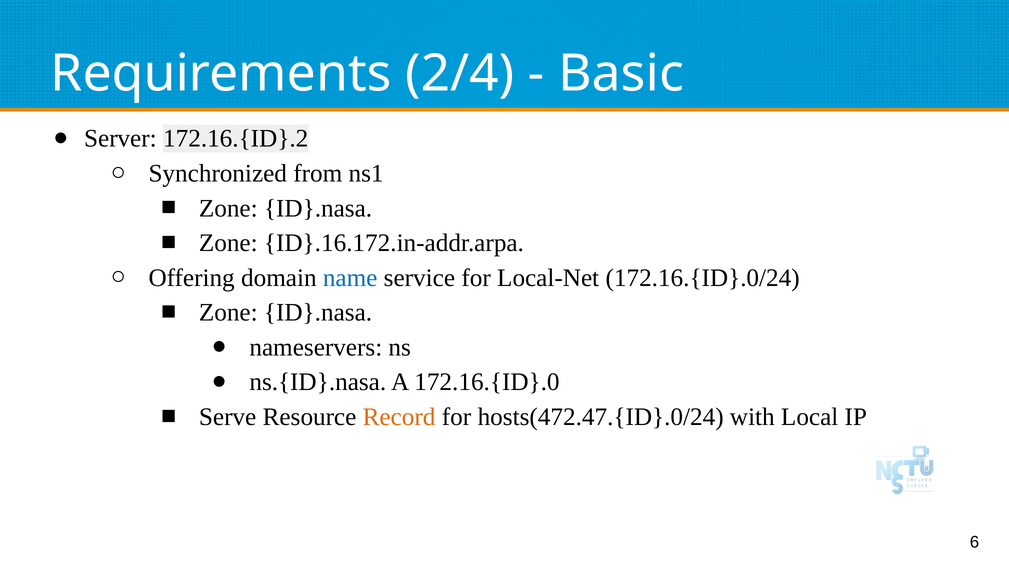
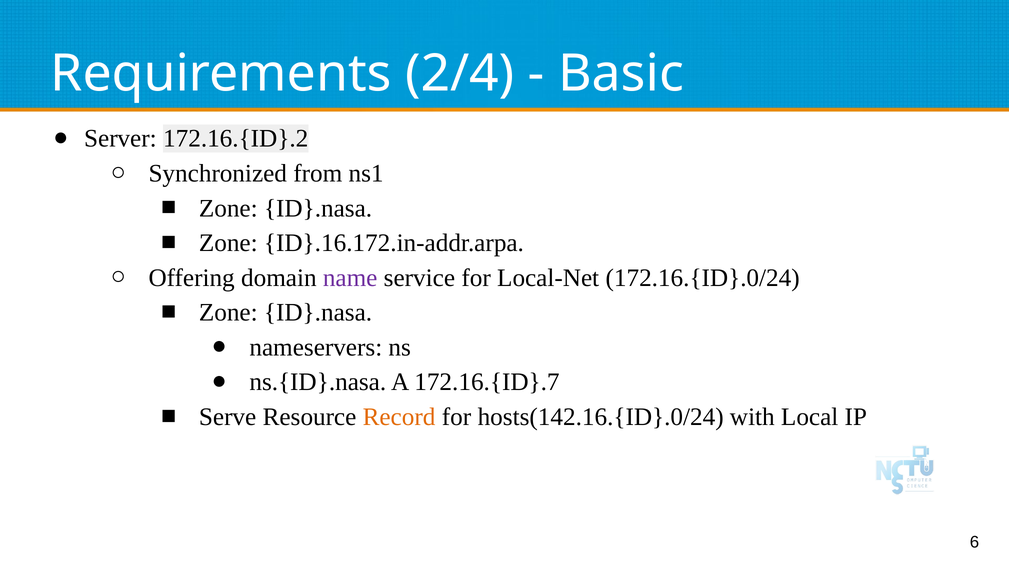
name colour: blue -> purple
172.16.{ID}.0: 172.16.{ID}.0 -> 172.16.{ID}.7
hosts(472.47.{ID}.0/24: hosts(472.47.{ID}.0/24 -> hosts(142.16.{ID}.0/24
